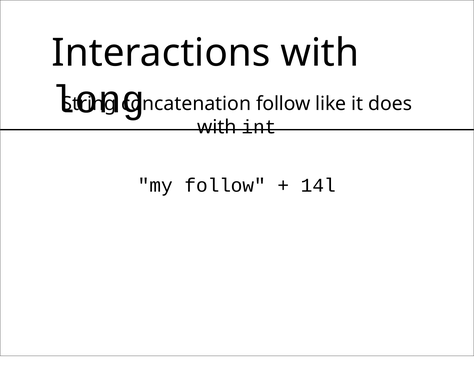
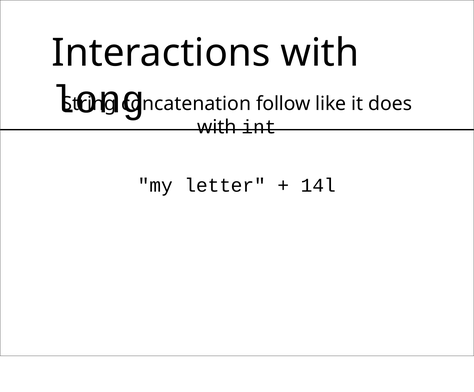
my follow: follow -> letter
